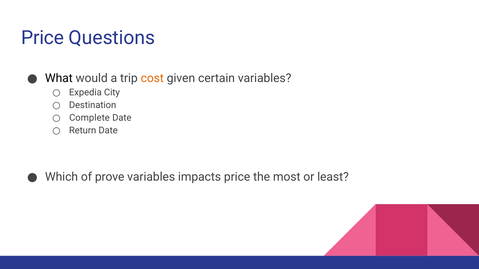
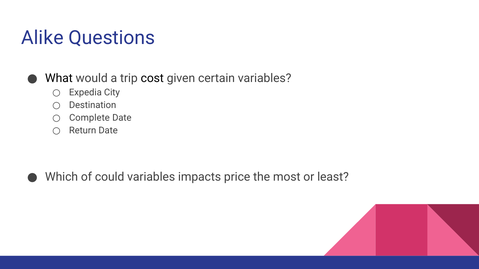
Price at (43, 38): Price -> Alike
cost colour: orange -> black
prove: prove -> could
